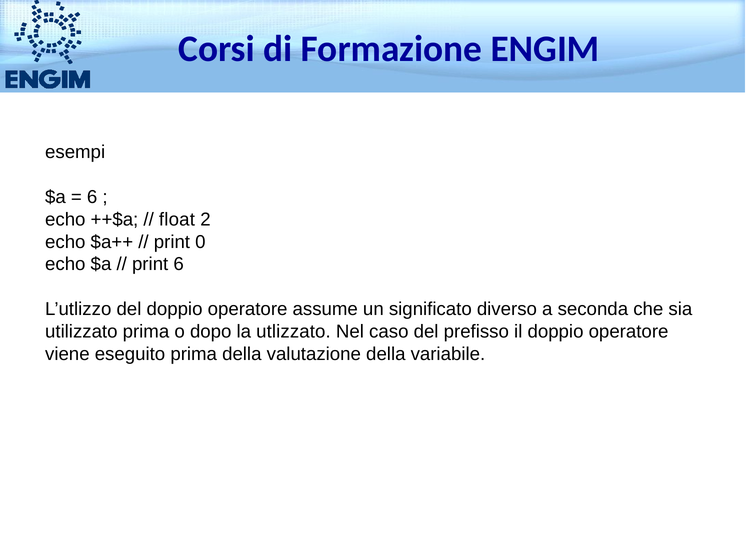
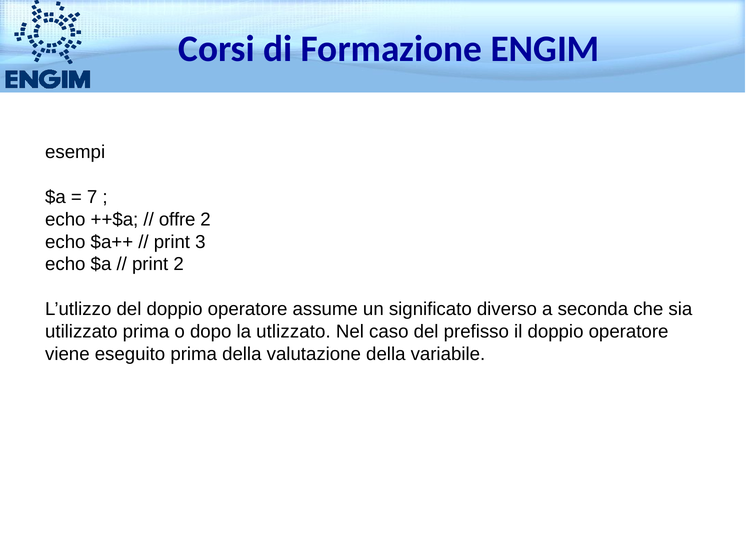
6 at (92, 197): 6 -> 7
float: float -> offre
0: 0 -> 3
print 6: 6 -> 2
